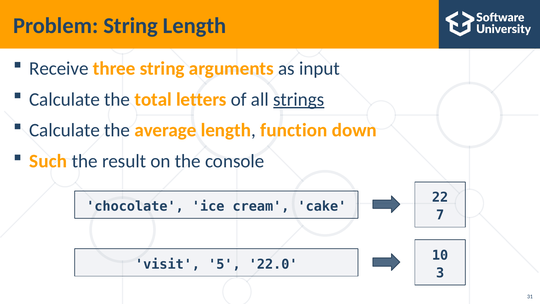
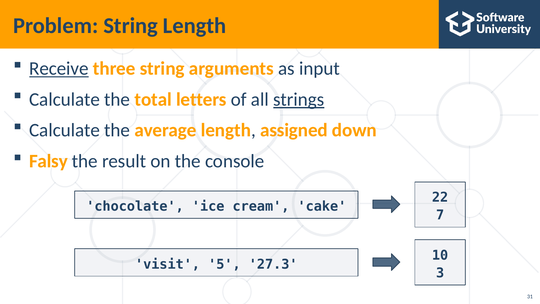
Receive underline: none -> present
function: function -> assigned
Such: Such -> Falsy
22.0: 22.0 -> 27.3
